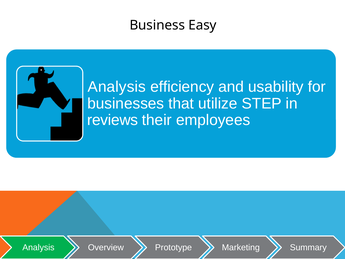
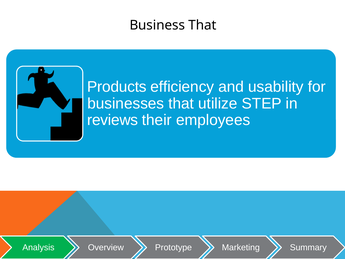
Business Easy: Easy -> That
Analysis at (117, 87): Analysis -> Products
